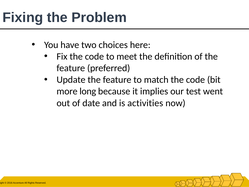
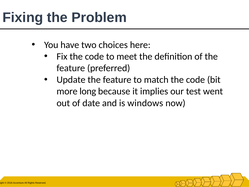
activities: activities -> windows
